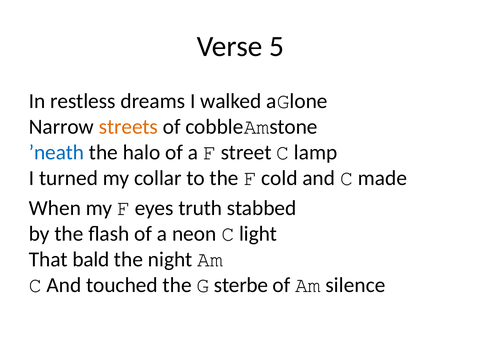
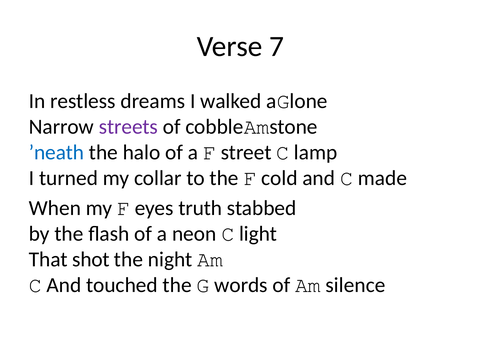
5: 5 -> 7
streets colour: orange -> purple
bald: bald -> shot
sterbe: sterbe -> words
